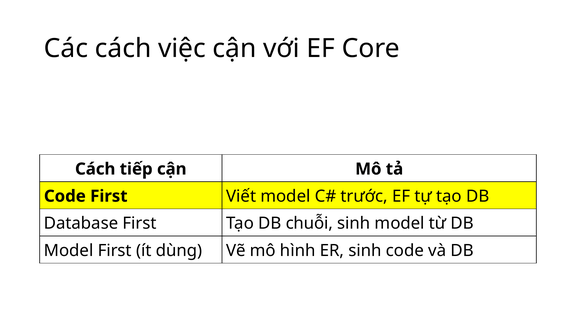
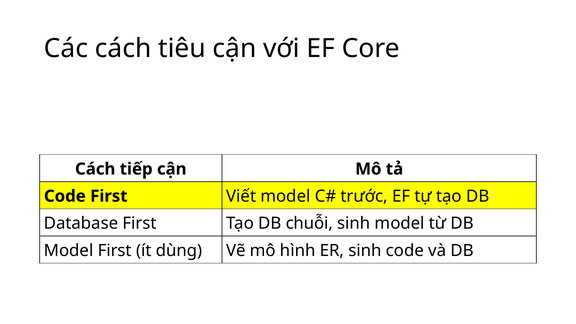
việc: việc -> tiêu
